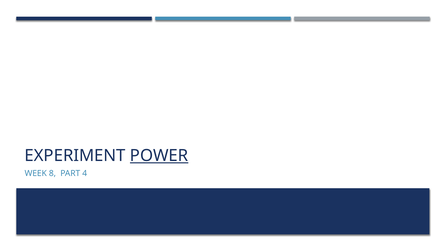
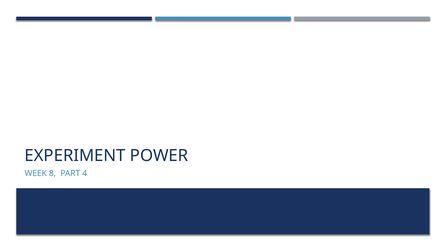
POWER underline: present -> none
